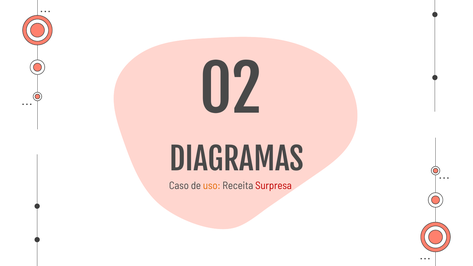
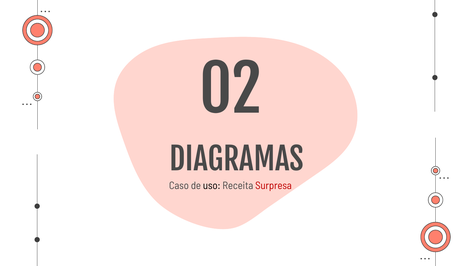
uso colour: orange -> black
